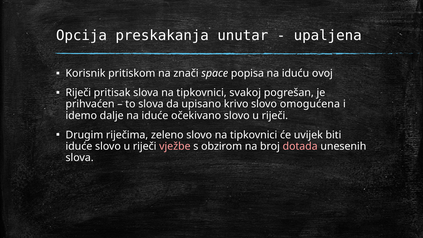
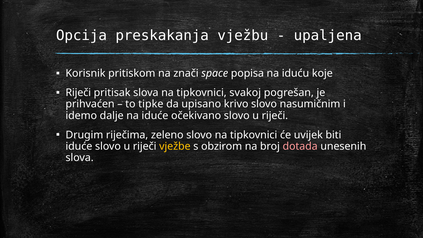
unutar: unutar -> vježbu
ovoj: ovoj -> koje
to slova: slova -> tipke
omogućena: omogućena -> nasumičnim
vježbe colour: pink -> yellow
